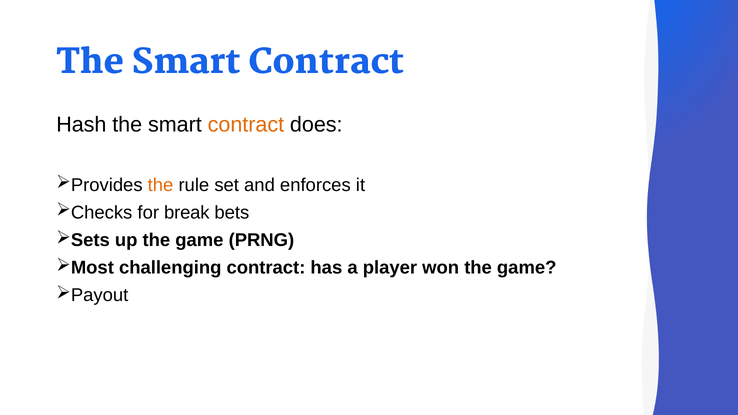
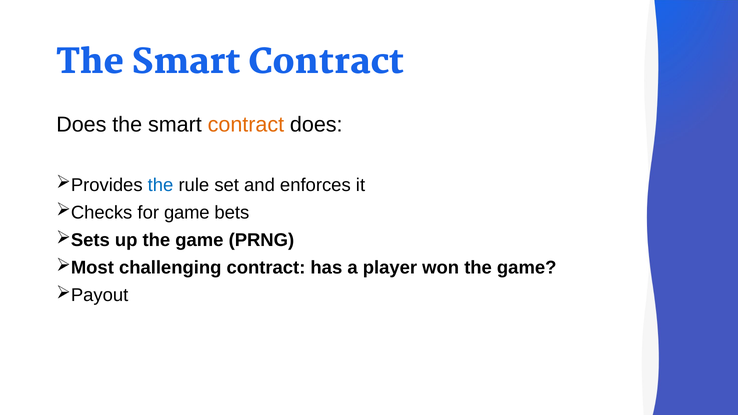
Hash at (81, 125): Hash -> Does
the at (161, 185) colour: orange -> blue
for break: break -> game
